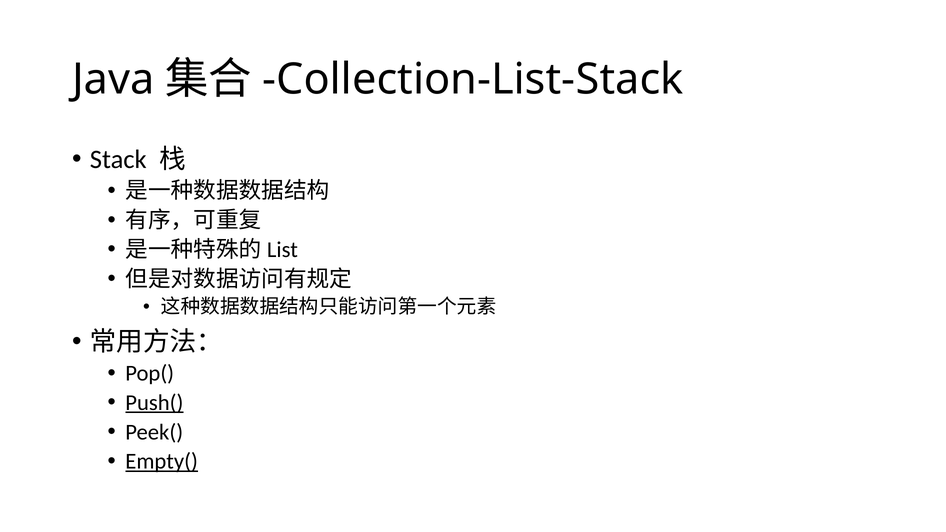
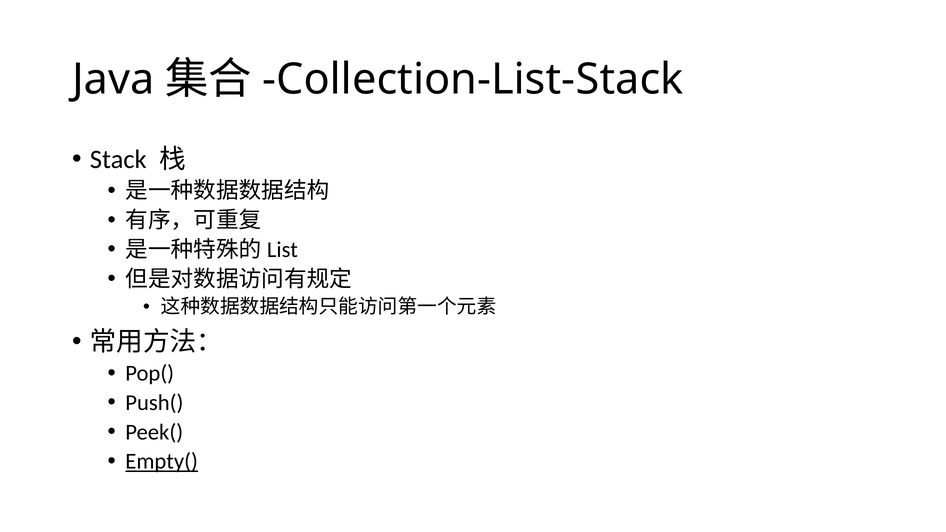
Push( underline: present -> none
